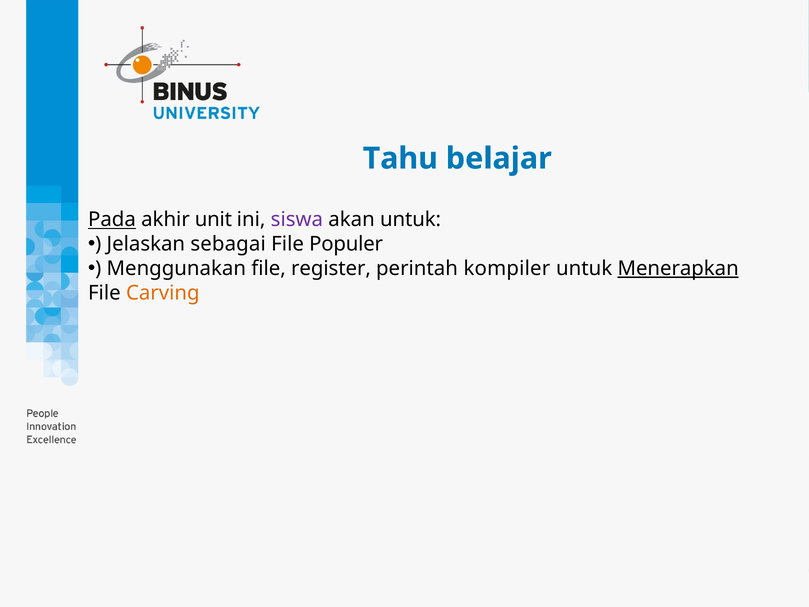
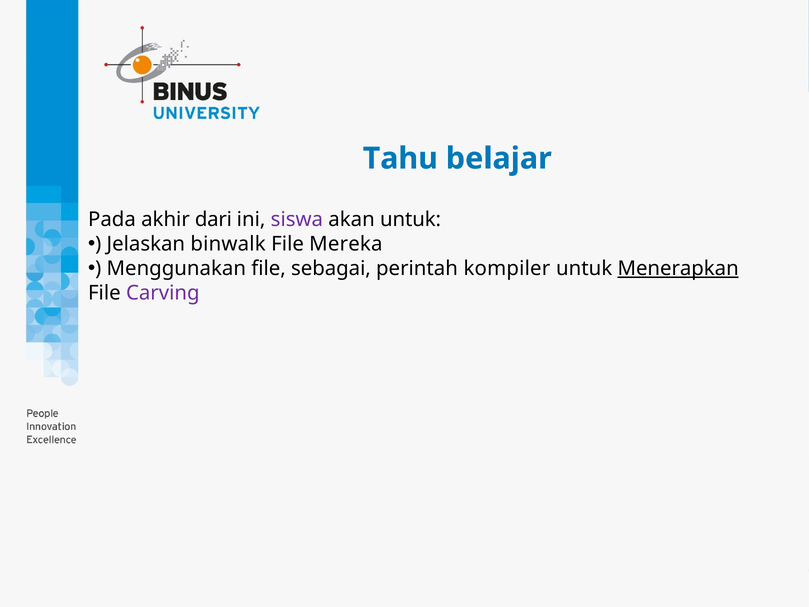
Pada underline: present -> none
unit: unit -> dari
sebagai: sebagai -> binwalk
Populer: Populer -> Mereka
register: register -> sebagai
Carving colour: orange -> purple
